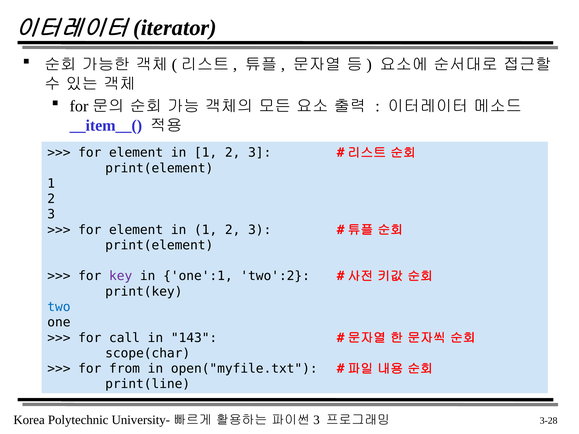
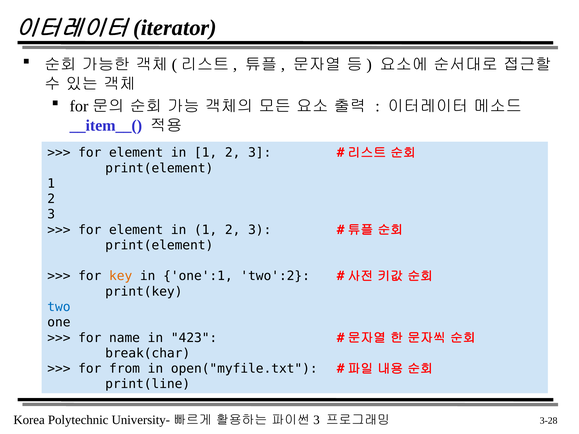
key colour: purple -> orange
call: call -> name
143: 143 -> 423
scope(char: scope(char -> break(char
